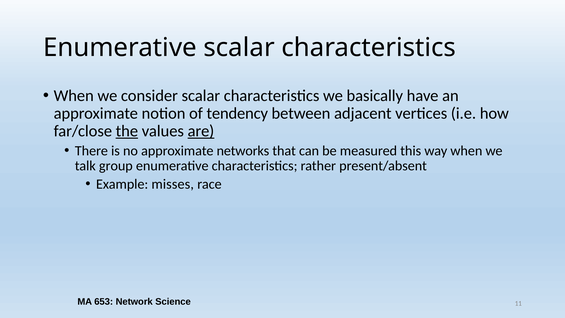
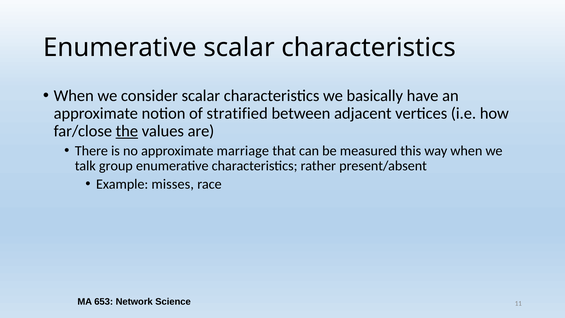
tendency: tendency -> stratified
are underline: present -> none
networks: networks -> marriage
